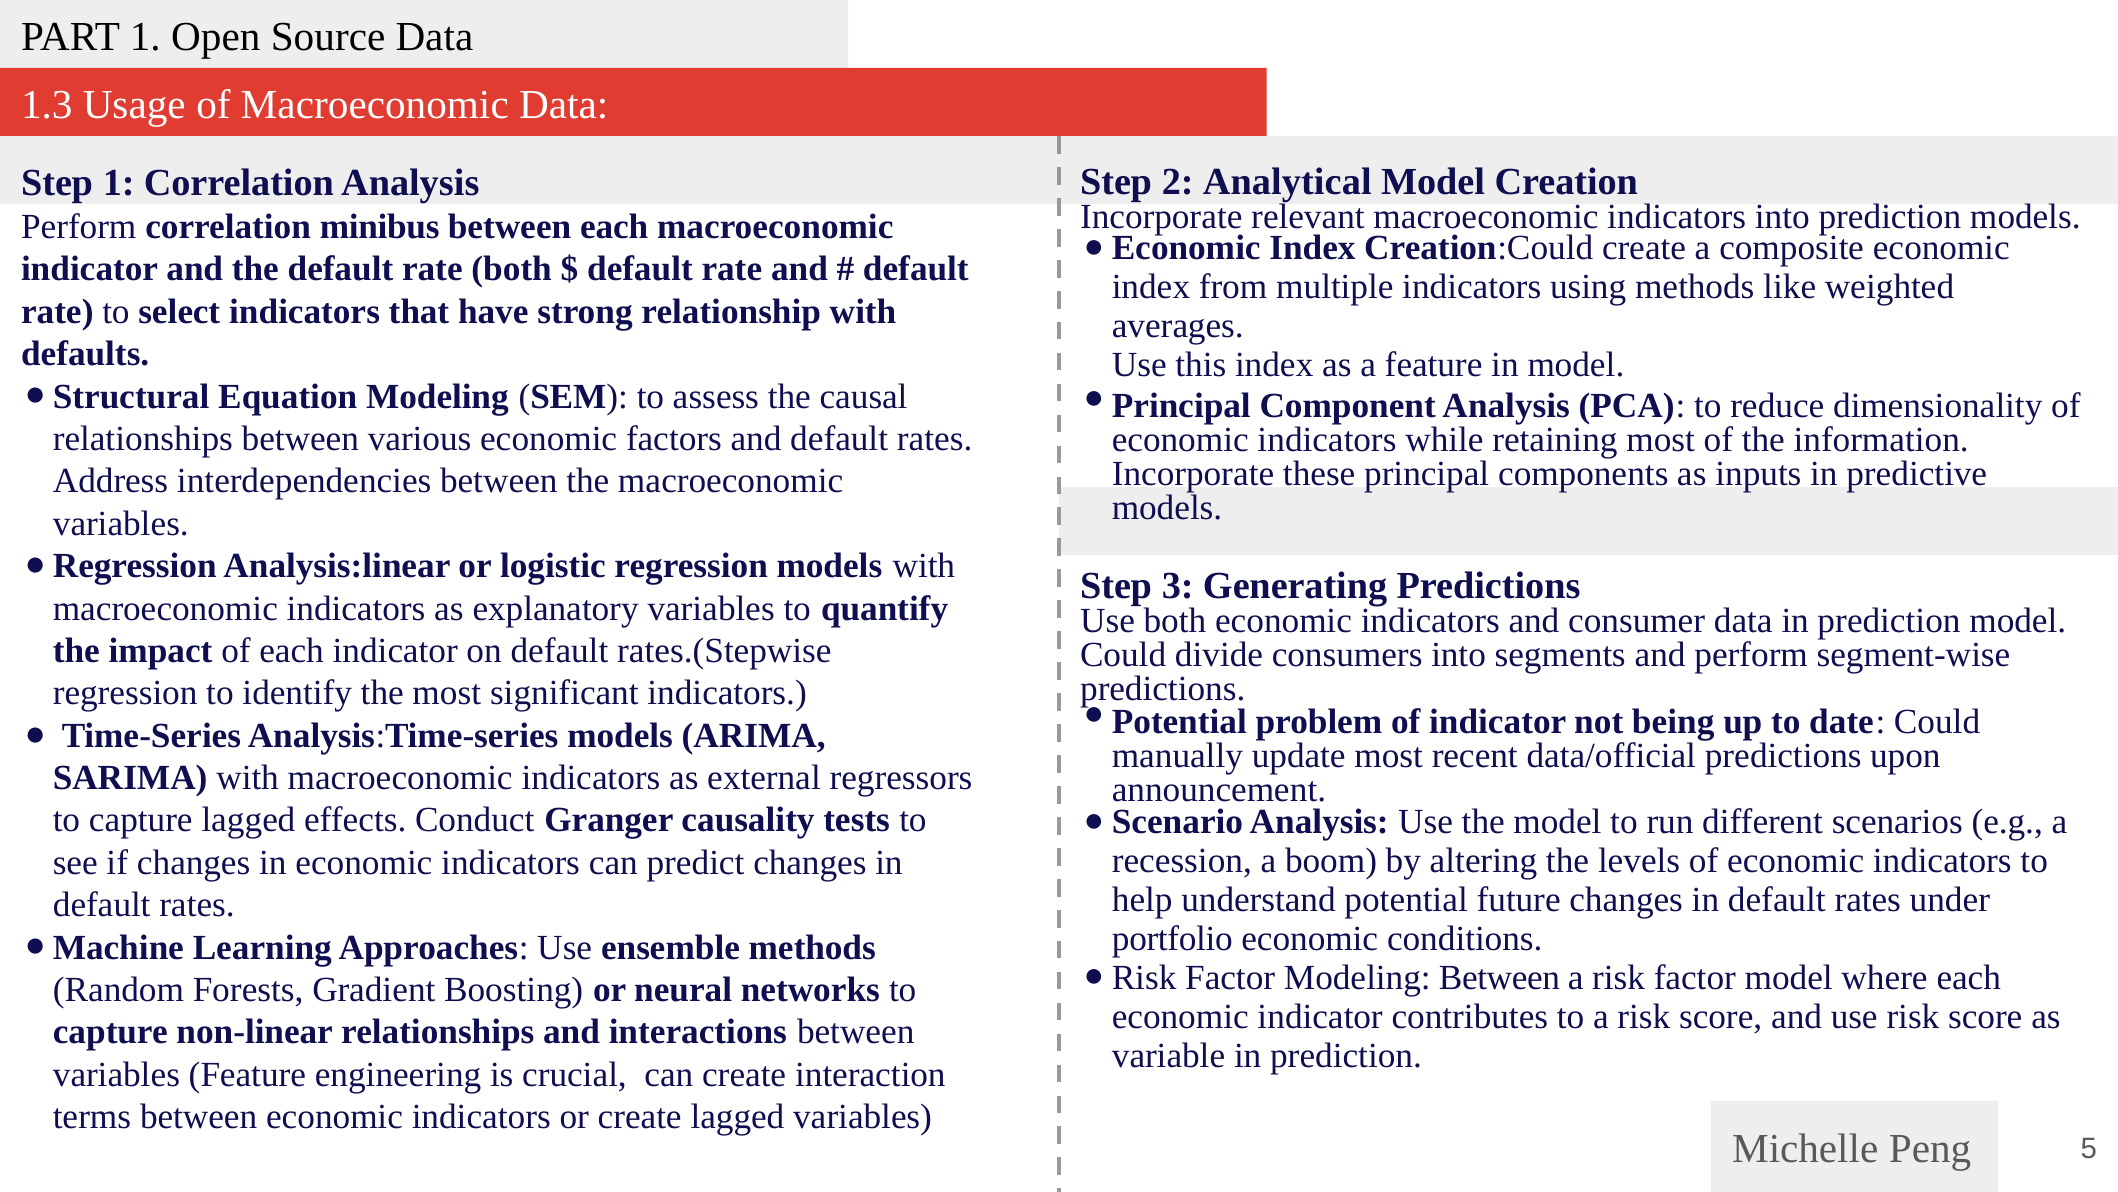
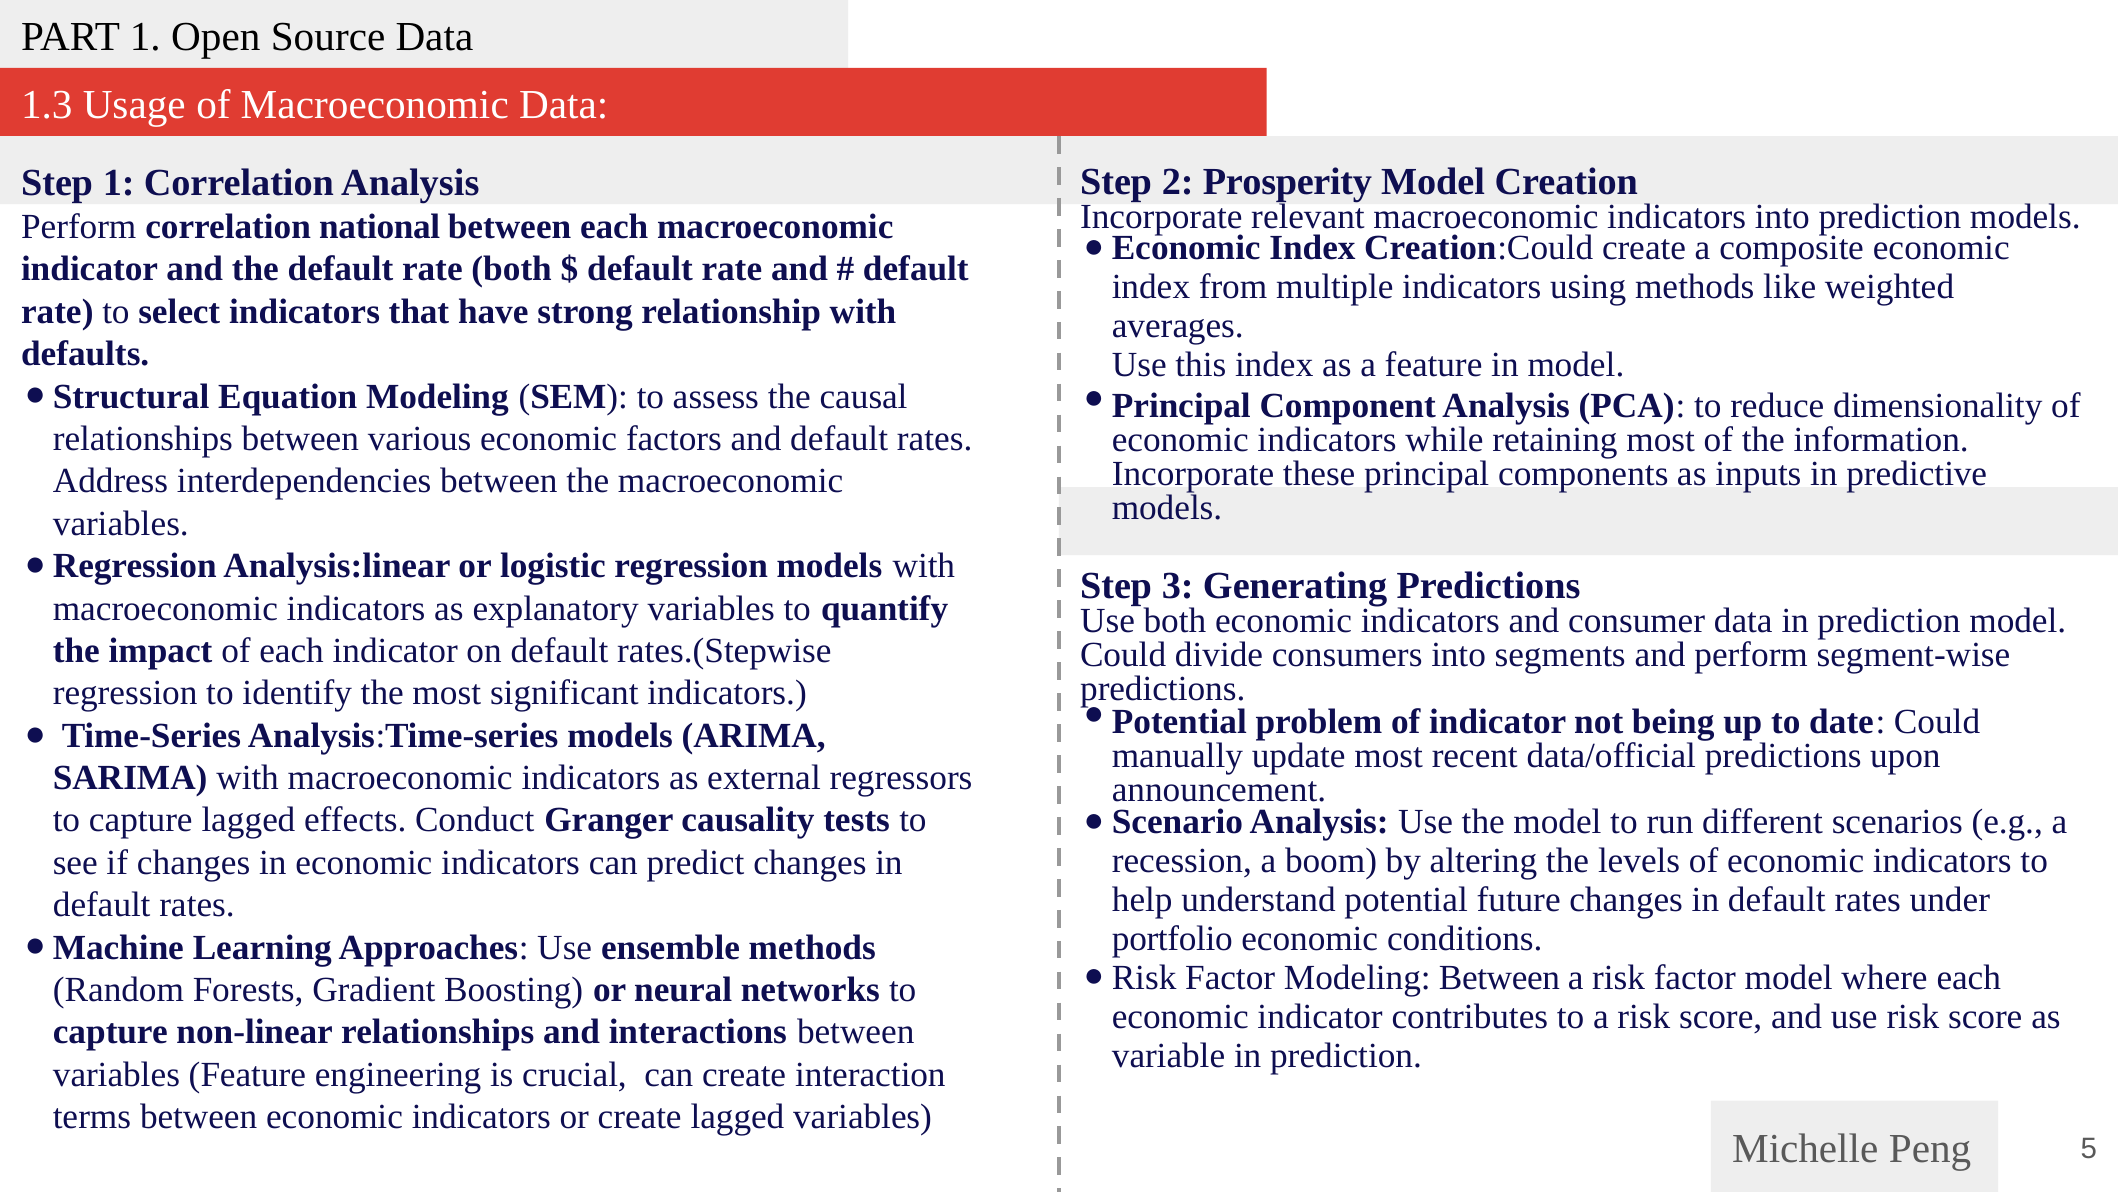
Analytical: Analytical -> Prosperity
minibus: minibus -> national
